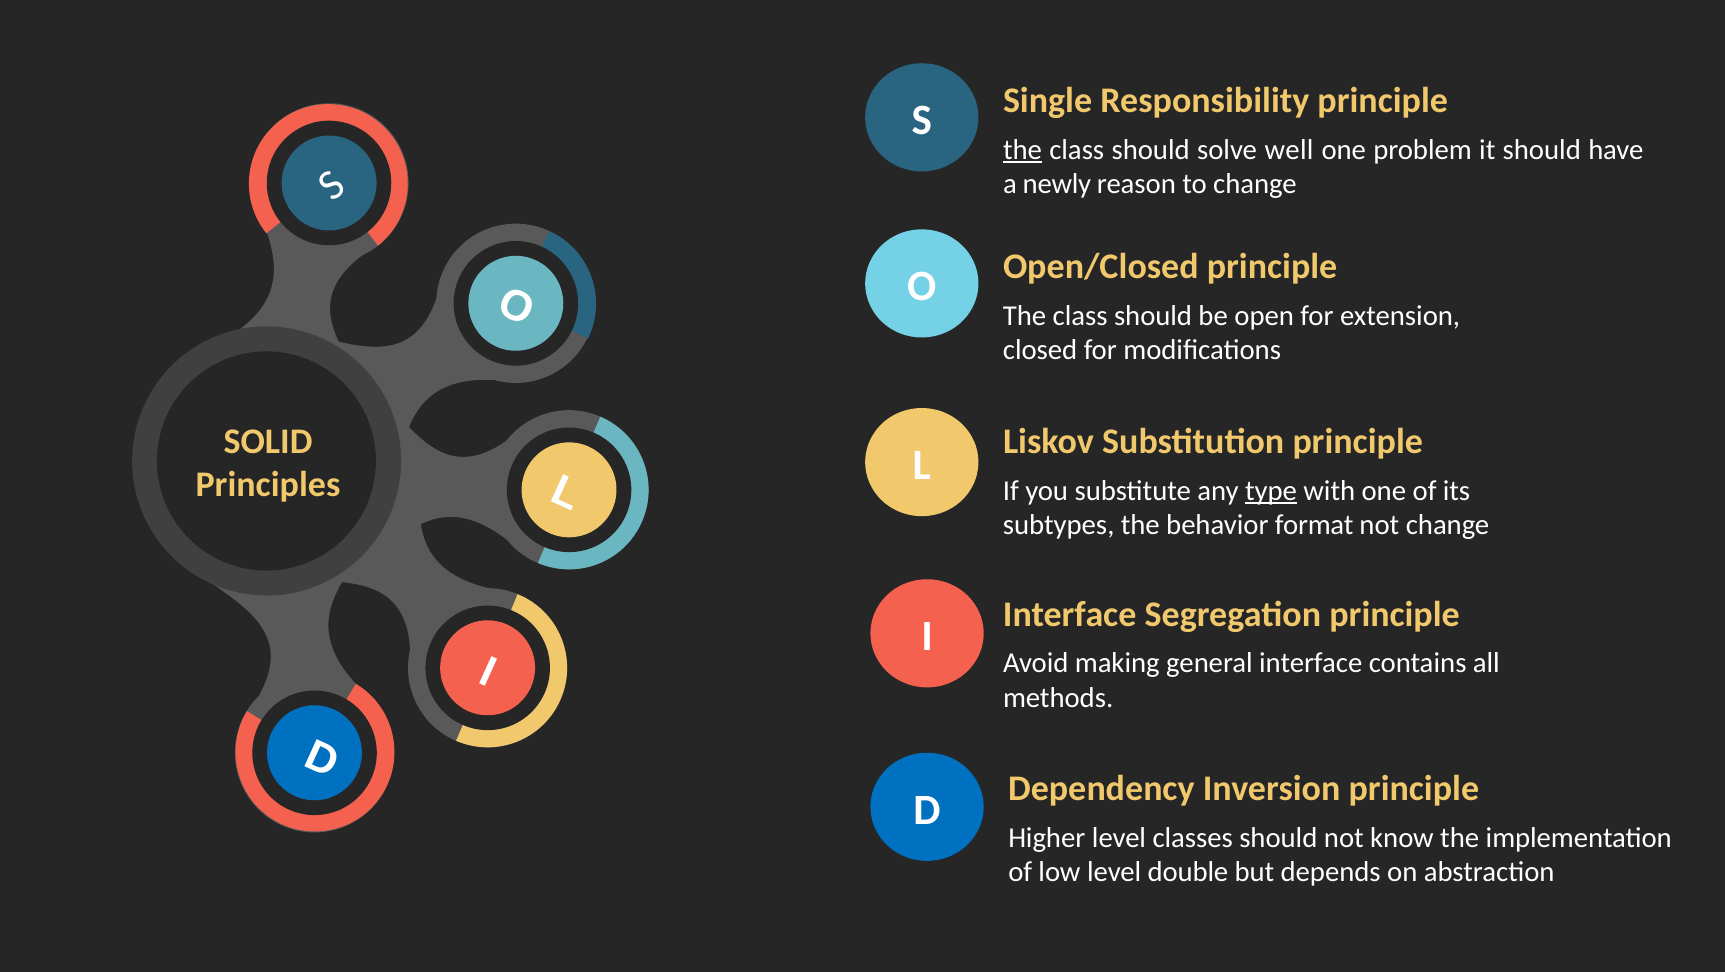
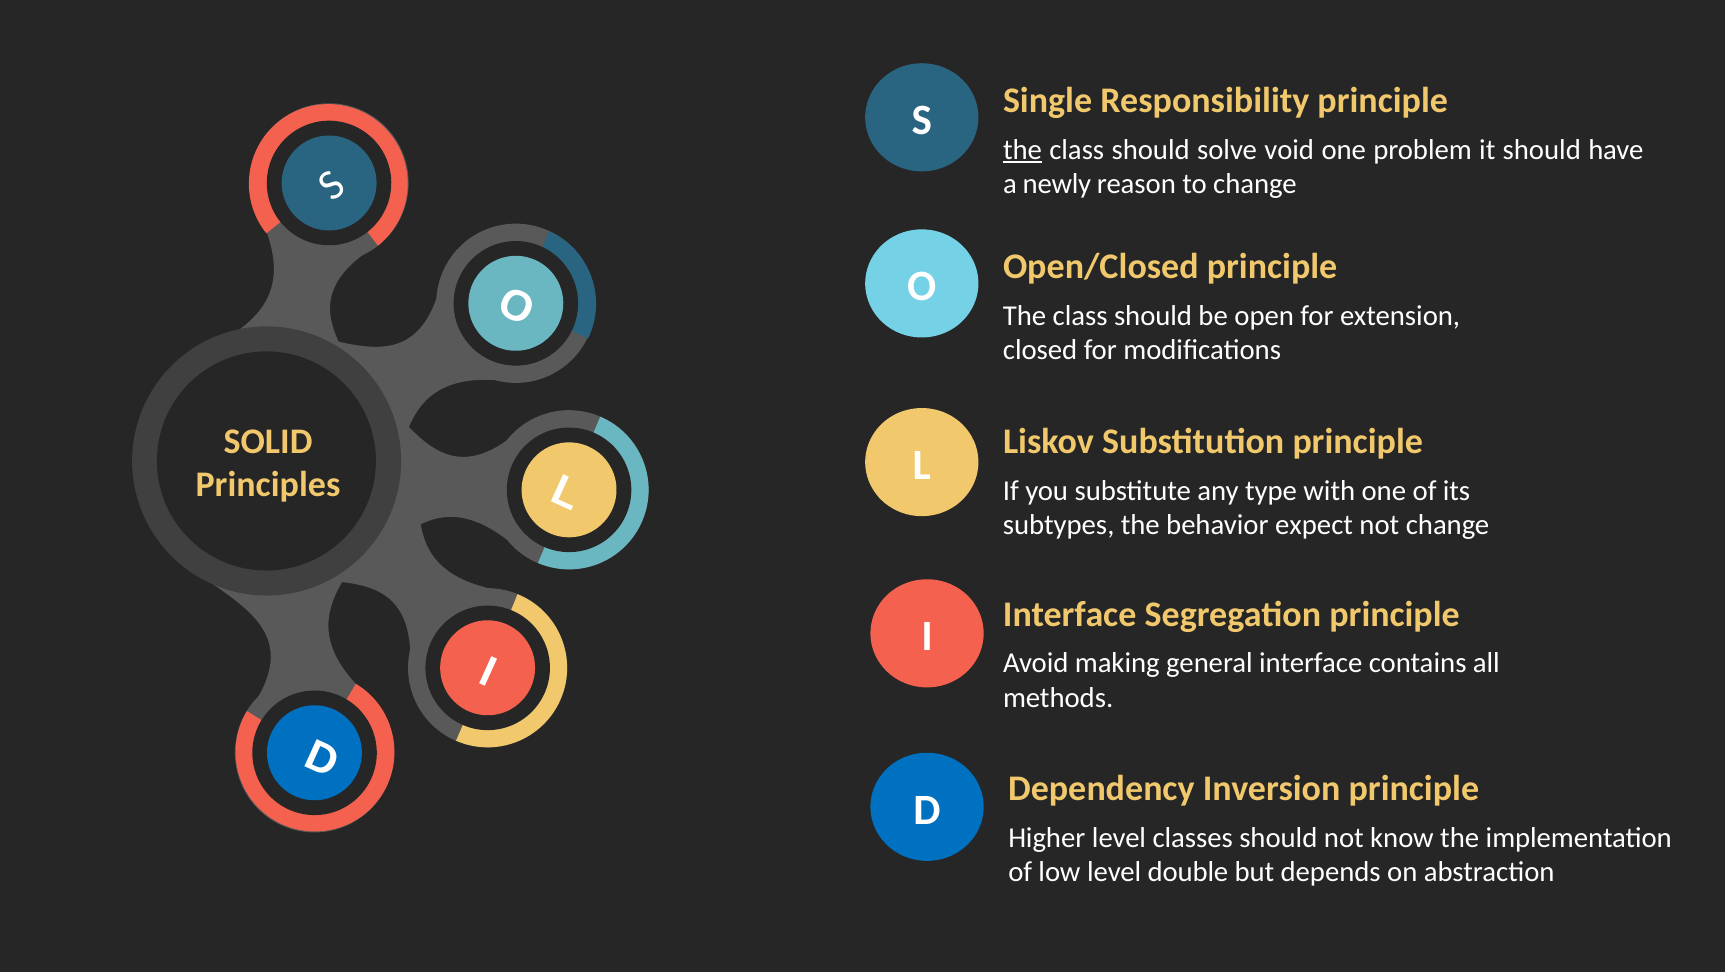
well: well -> void
type underline: present -> none
format: format -> expect
